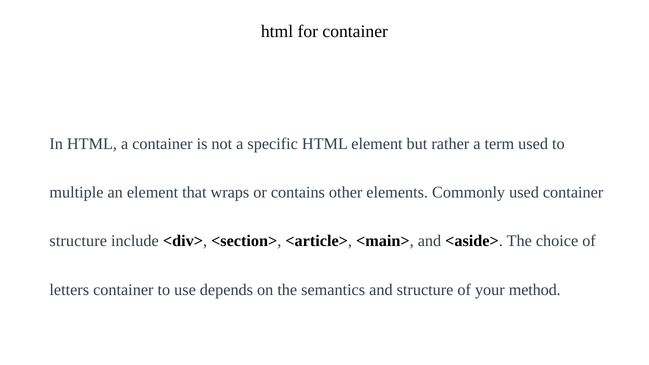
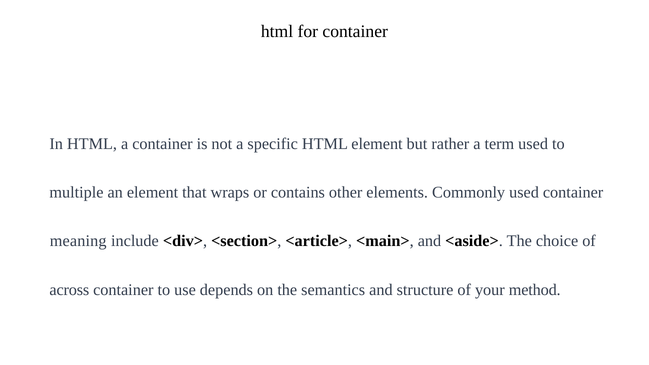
structure at (78, 241): structure -> meaning
letters: letters -> across
